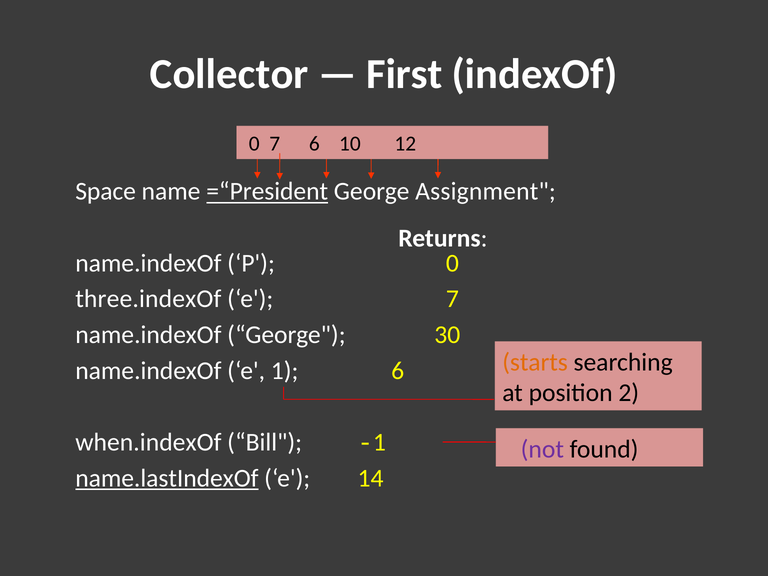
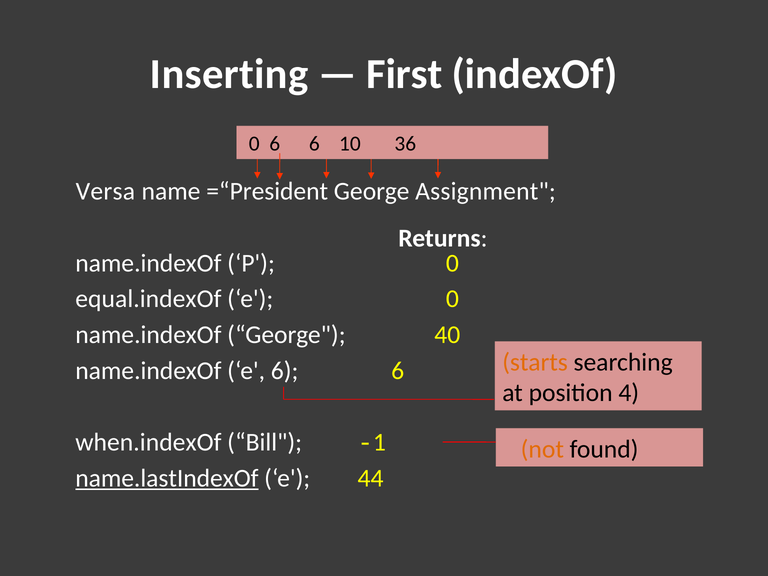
Collector: Collector -> Inserting
0 7: 7 -> 6
12: 12 -> 36
Space: Space -> Versa
=“President underline: present -> none
three.indexOf: three.indexOf -> equal.indexOf
e 7: 7 -> 0
30: 30 -> 40
e 1: 1 -> 6
2: 2 -> 4
not colour: purple -> orange
14: 14 -> 44
